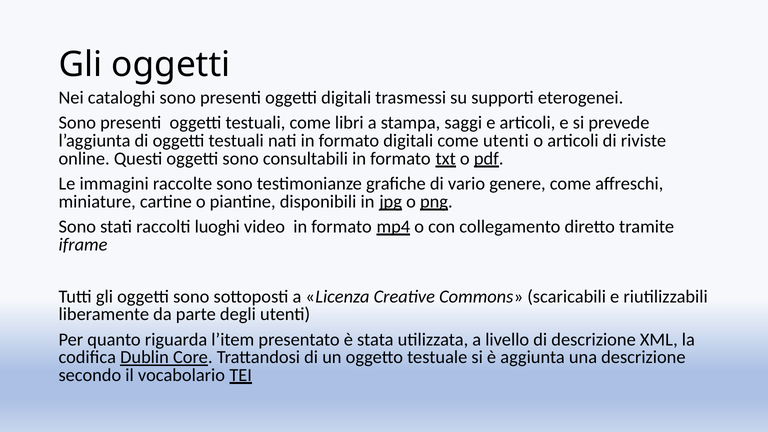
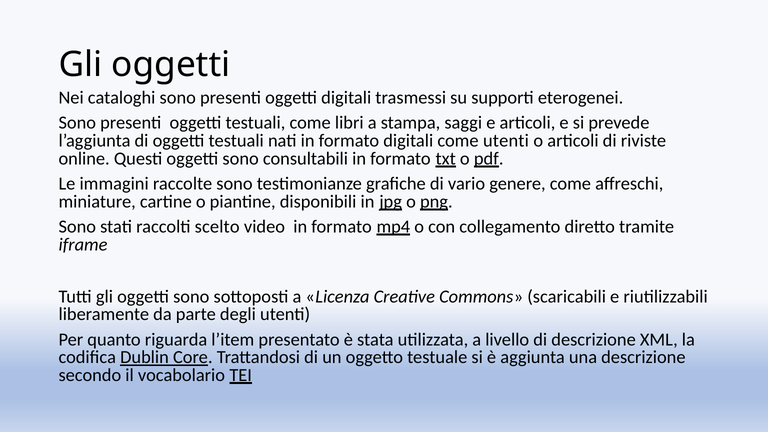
luoghi: luoghi -> scelto
